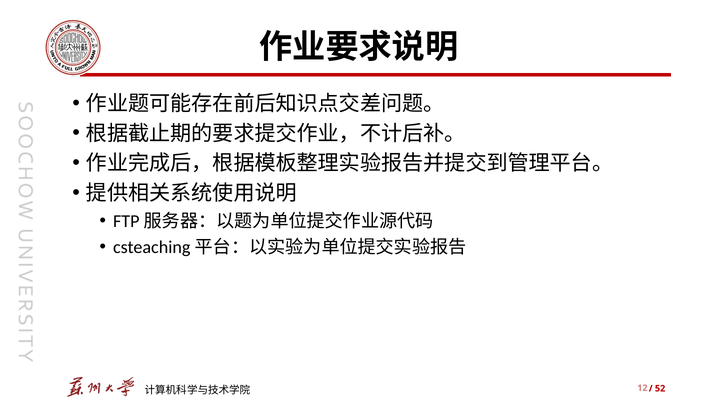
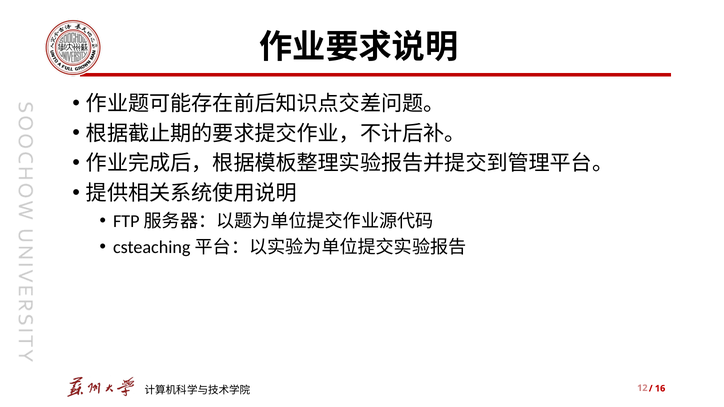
52: 52 -> 16
